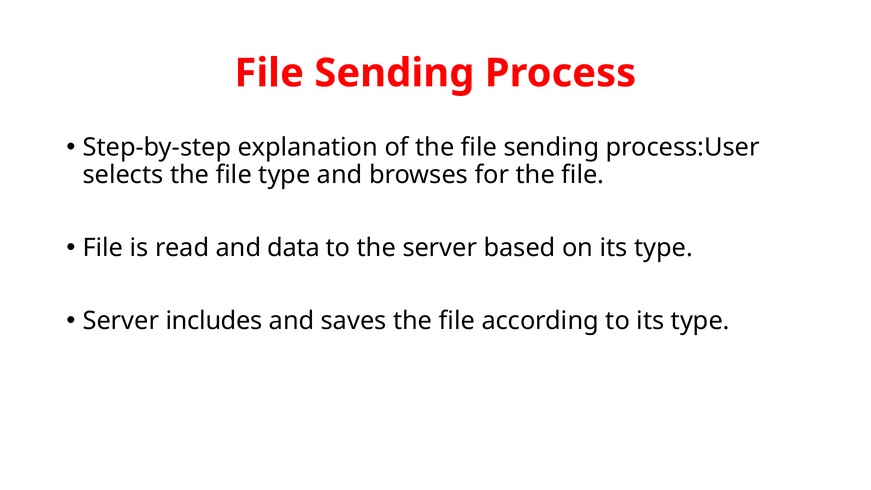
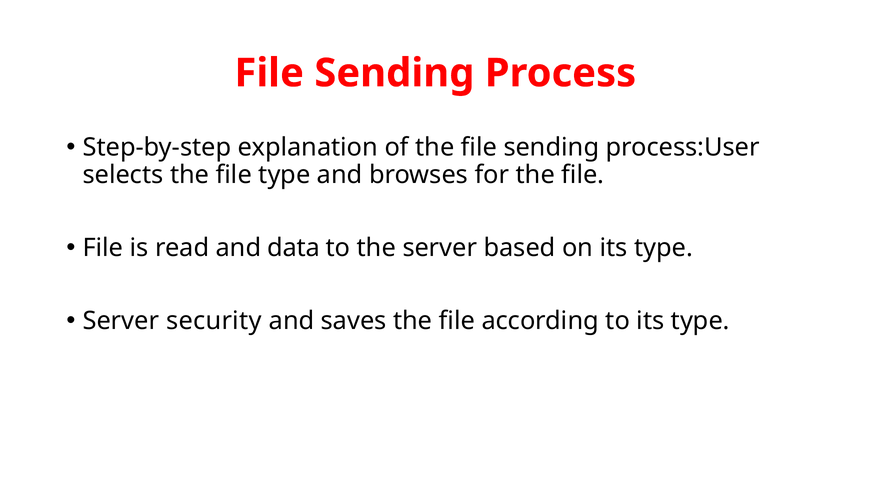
includes: includes -> security
